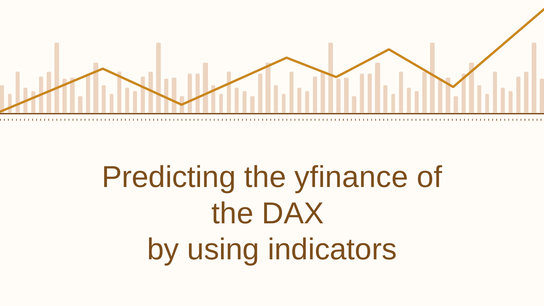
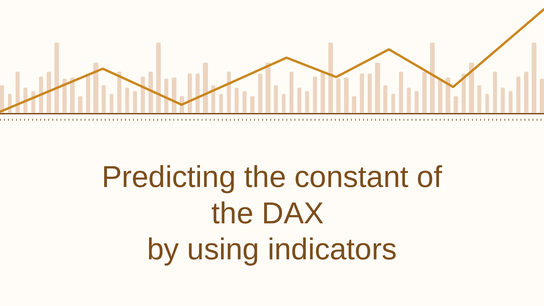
yfinance: yfinance -> constant
